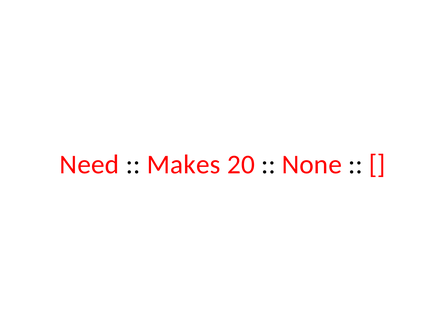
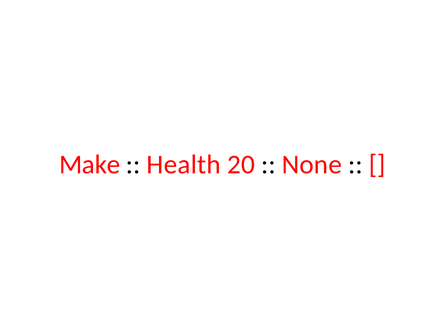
Need: Need -> Make
Makes: Makes -> Health
